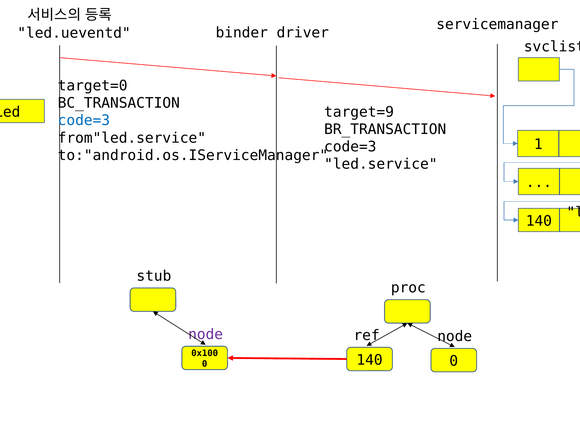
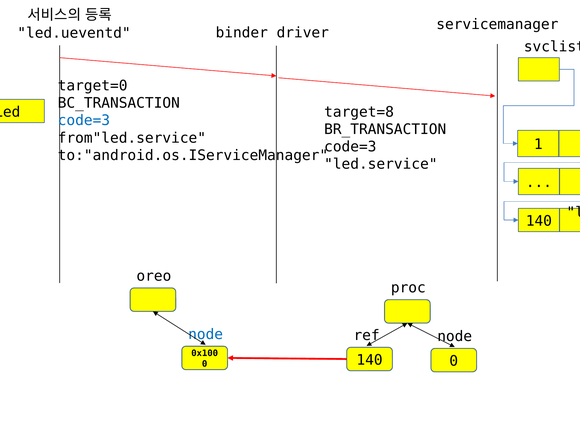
target=9: target=9 -> target=8
stub: stub -> oreo
node at (206, 334) colour: purple -> blue
